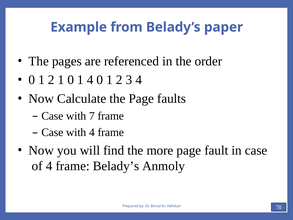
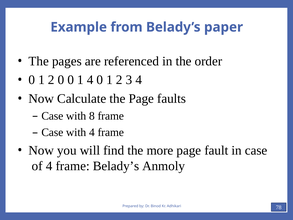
2 1: 1 -> 0
7: 7 -> 8
